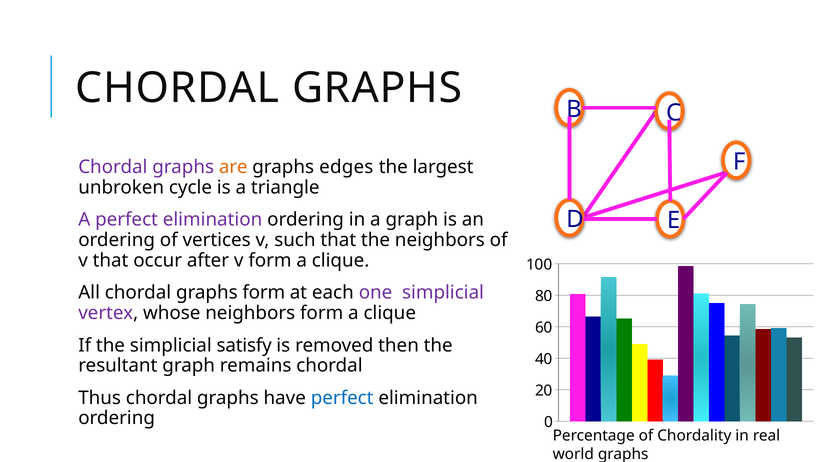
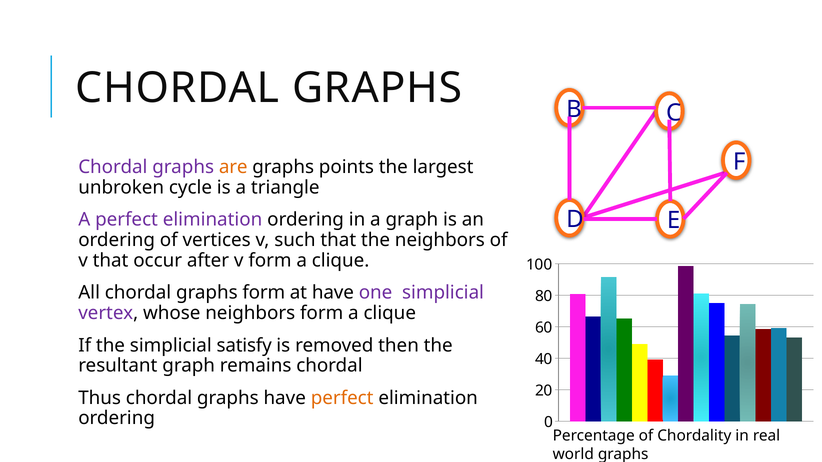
edges: edges -> points
at each: each -> have
perfect at (342, 398) colour: blue -> orange
